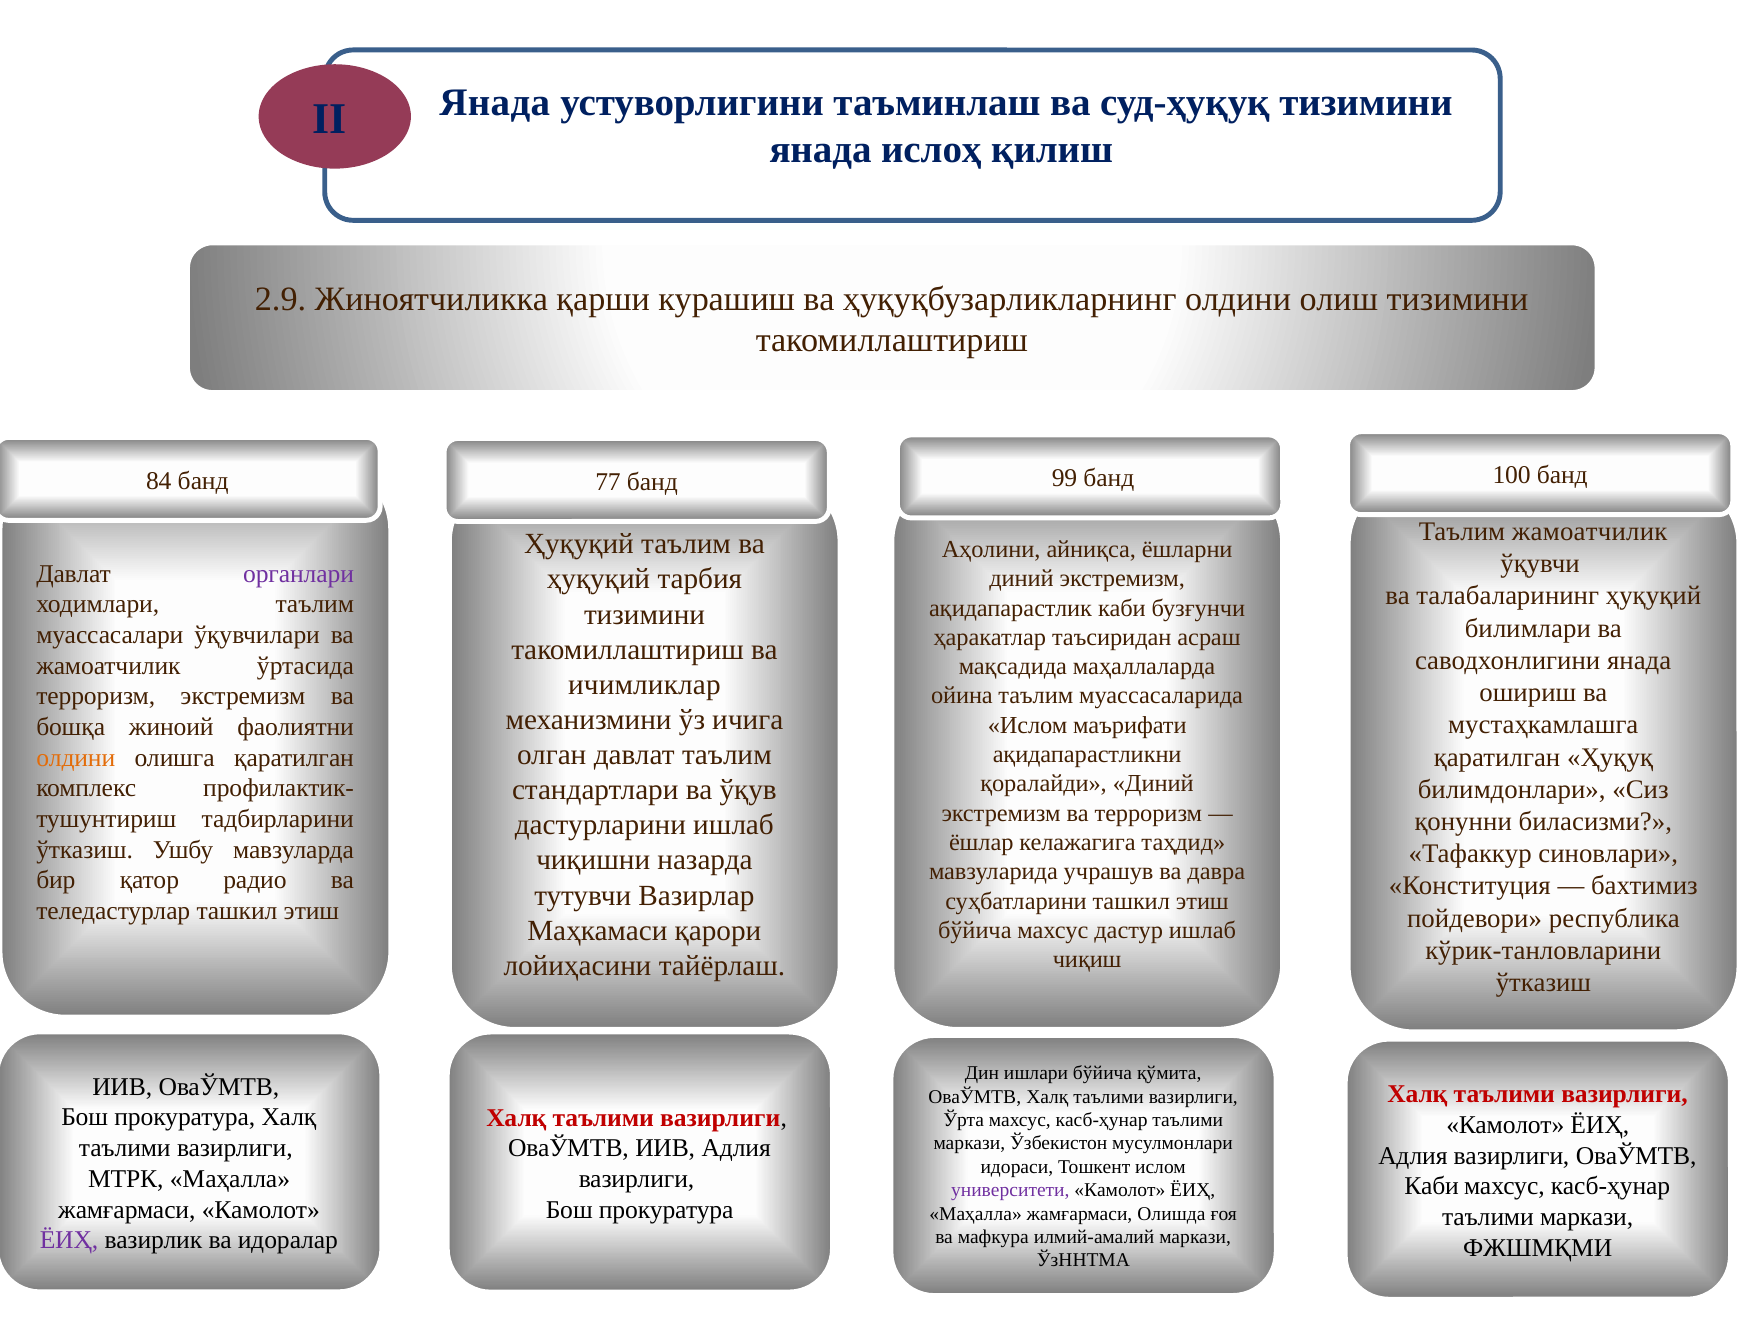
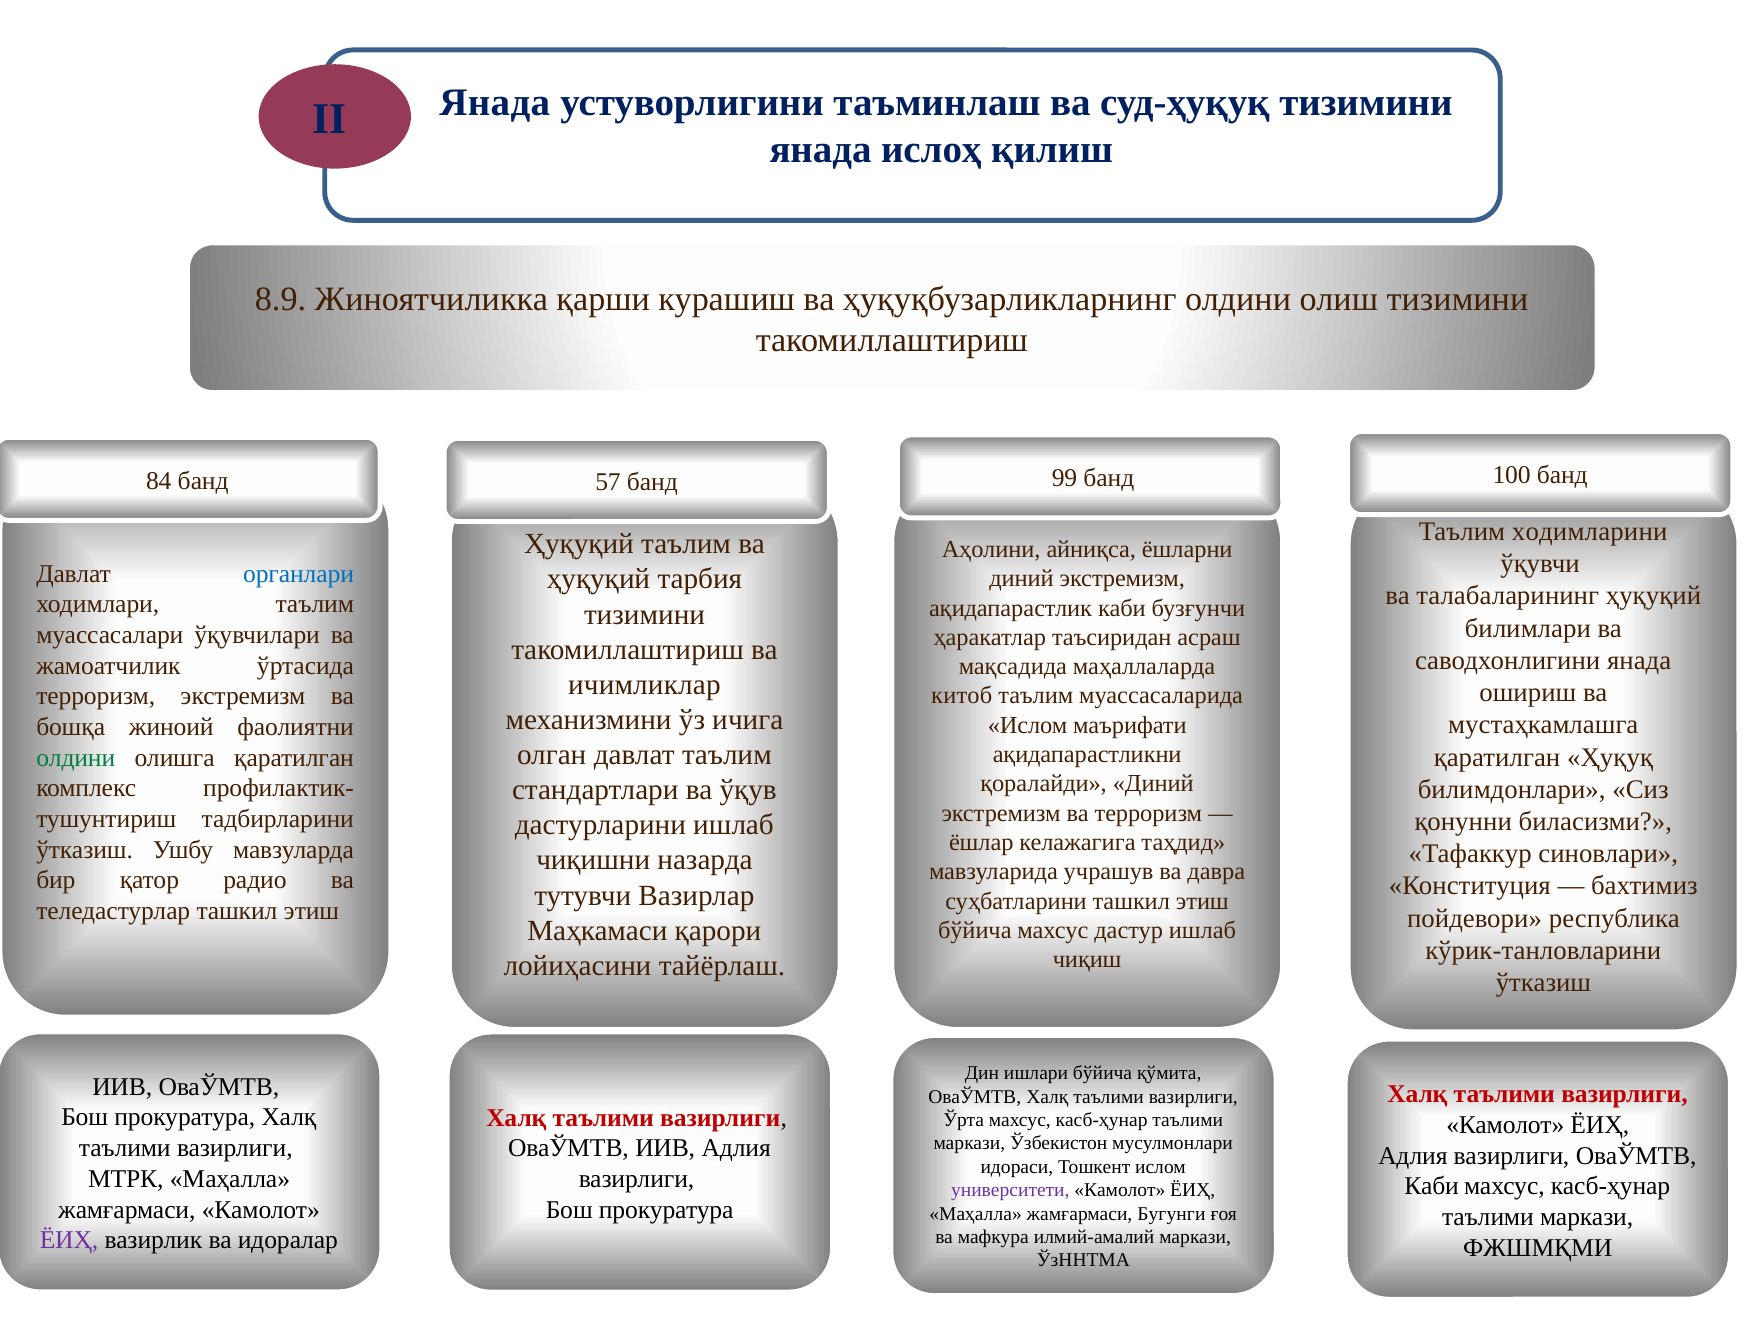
2.9: 2.9 -> 8.9
77: 77 -> 57
Таълим жамоатчилик: жамоатчилик -> ходимларини
органлари colour: purple -> blue
ойина: ойина -> китоб
олдини at (76, 758) colour: orange -> green
Олишда: Олишда -> Бугунги
